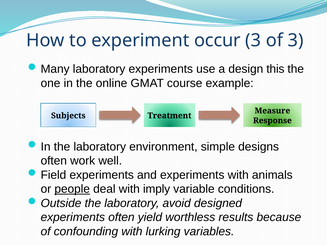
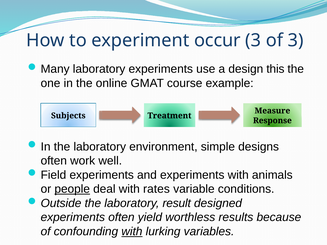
imply: imply -> rates
avoid: avoid -> result
with at (132, 232) underline: none -> present
